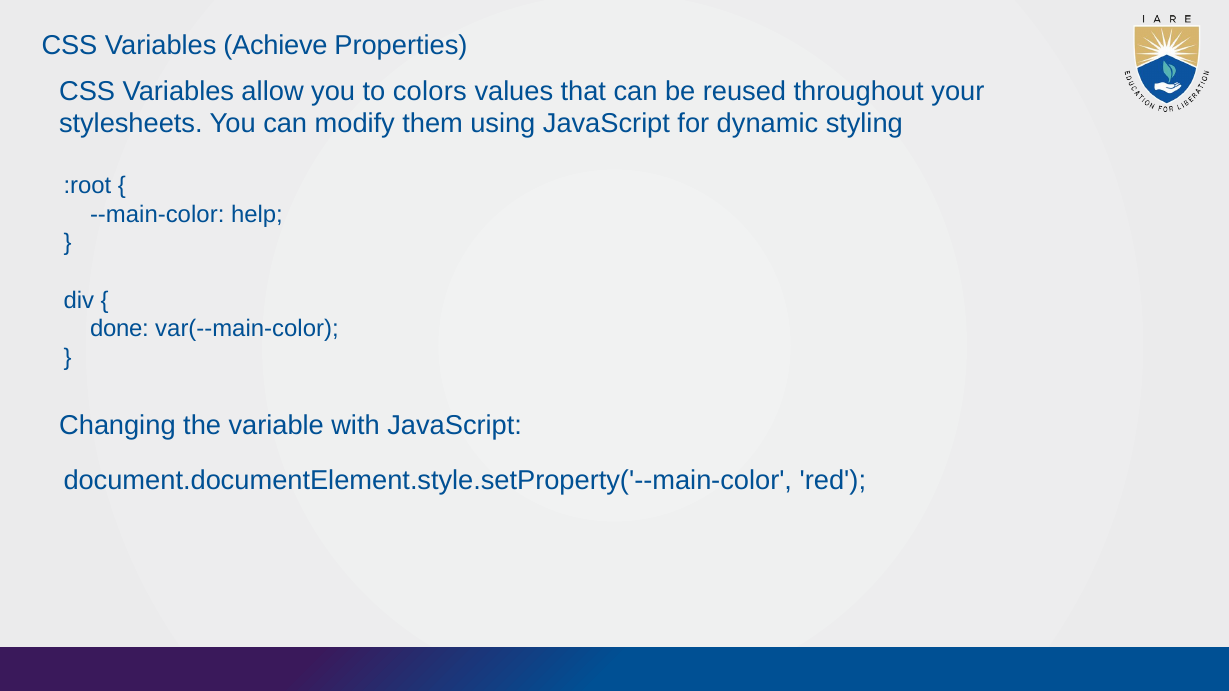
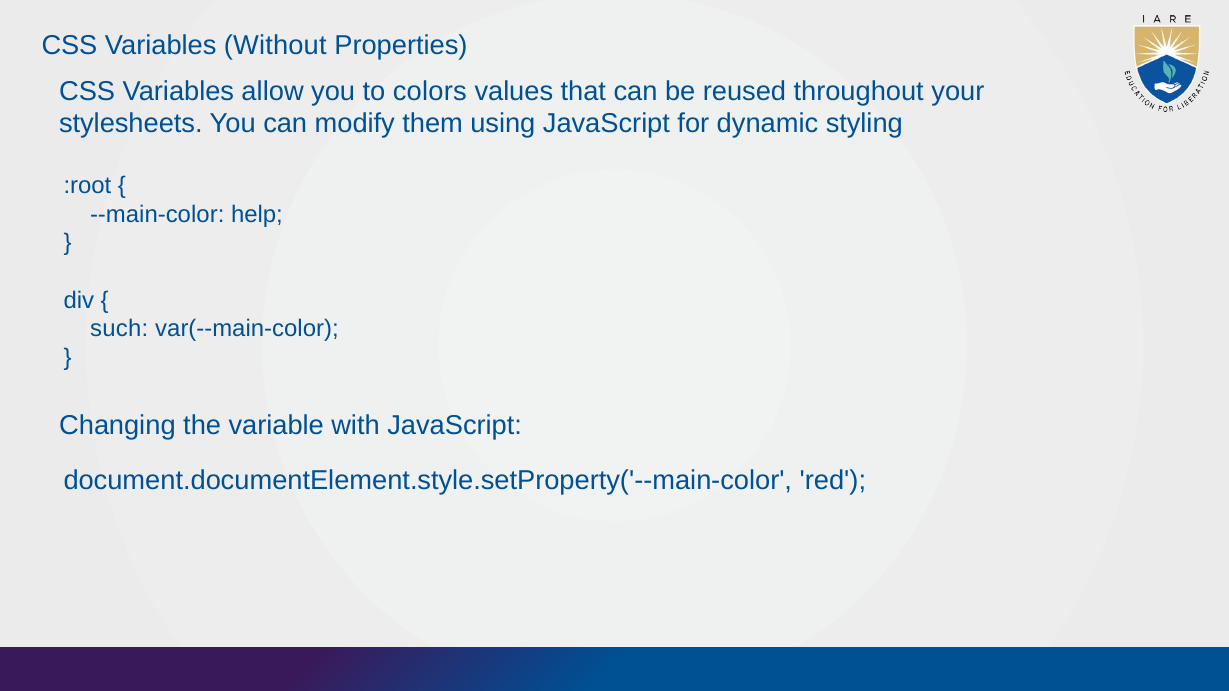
Achieve: Achieve -> Without
done: done -> such
